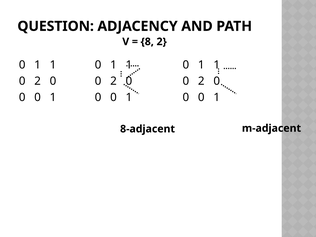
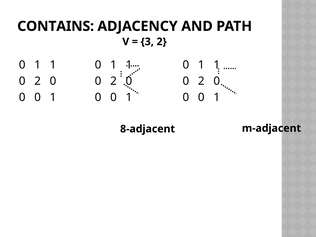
QUESTION: QUESTION -> CONTAINS
8: 8 -> 3
